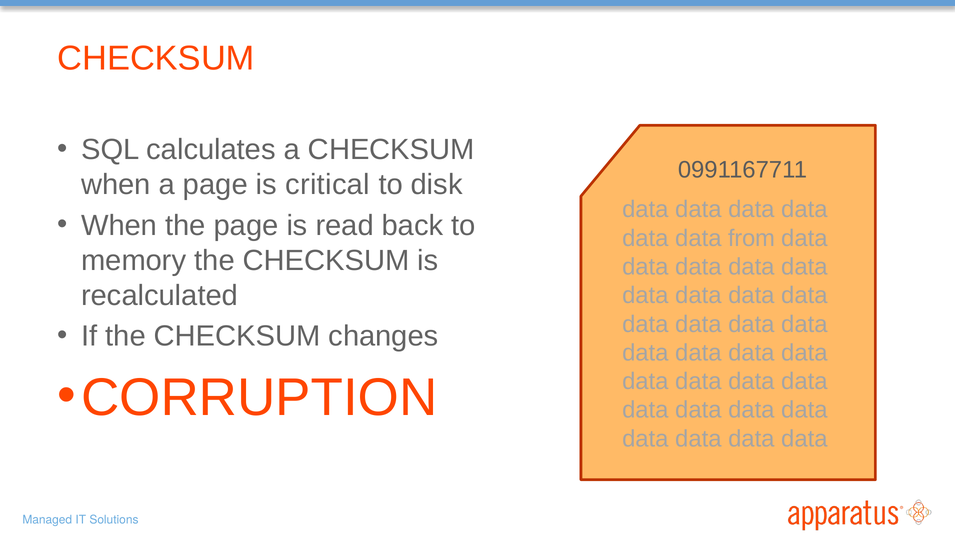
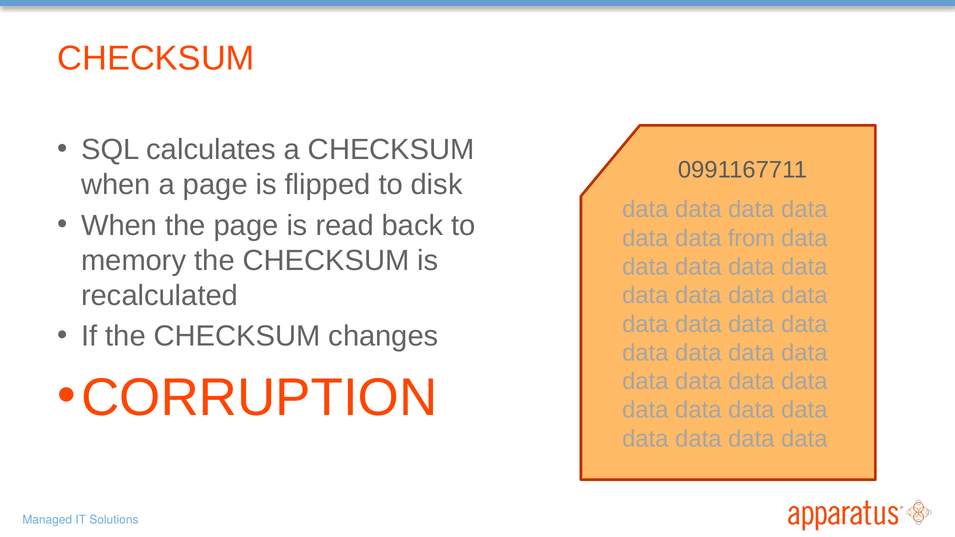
critical: critical -> flipped
